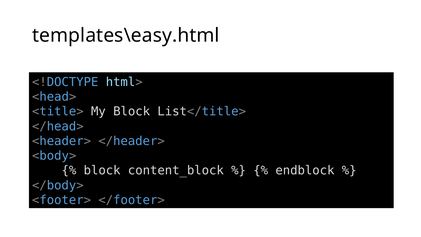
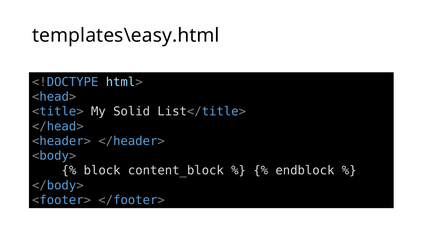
My Block: Block -> Solid
